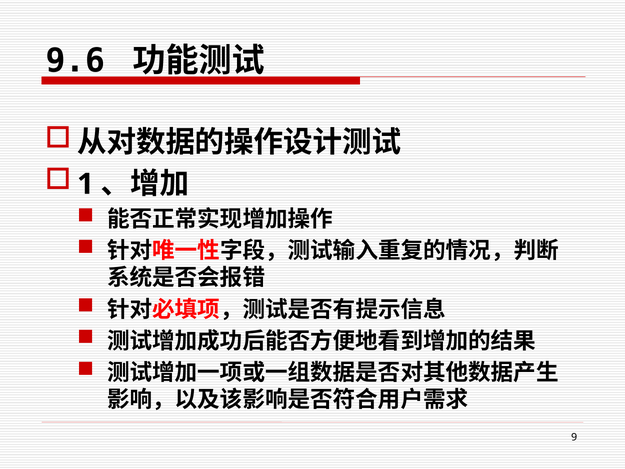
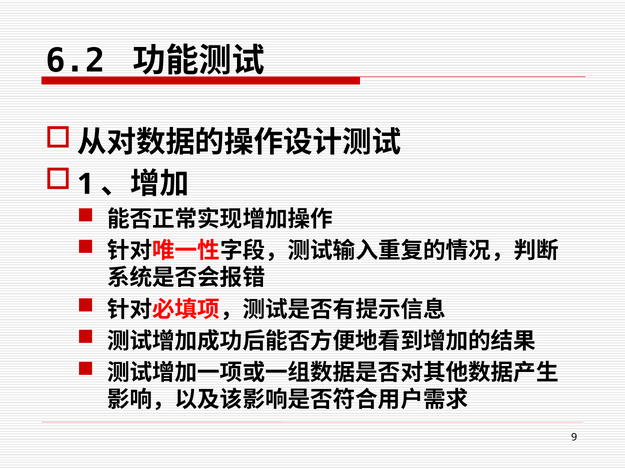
9.6: 9.6 -> 6.2
